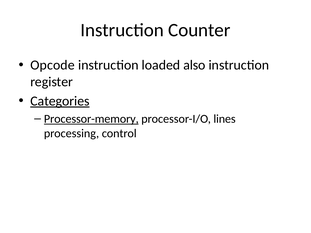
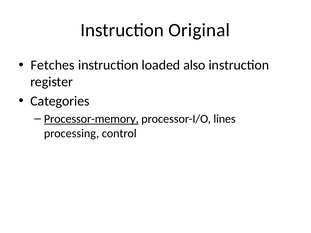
Counter: Counter -> Original
Opcode: Opcode -> Fetches
Categories underline: present -> none
